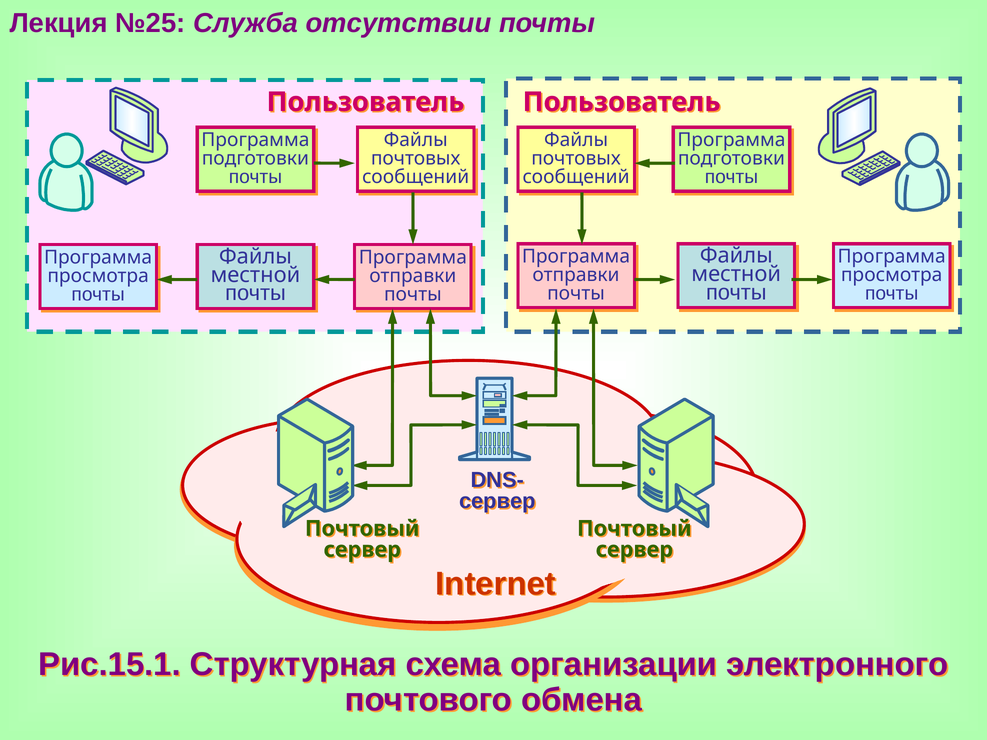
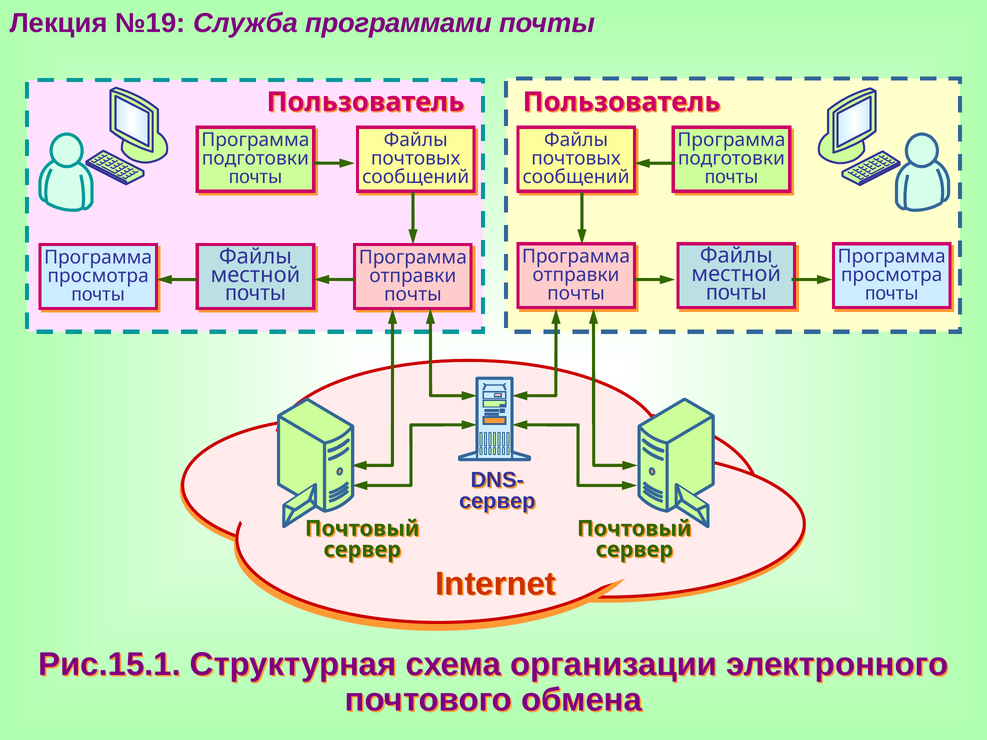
№25: №25 -> №19
отсутствии: отсутствии -> программами
